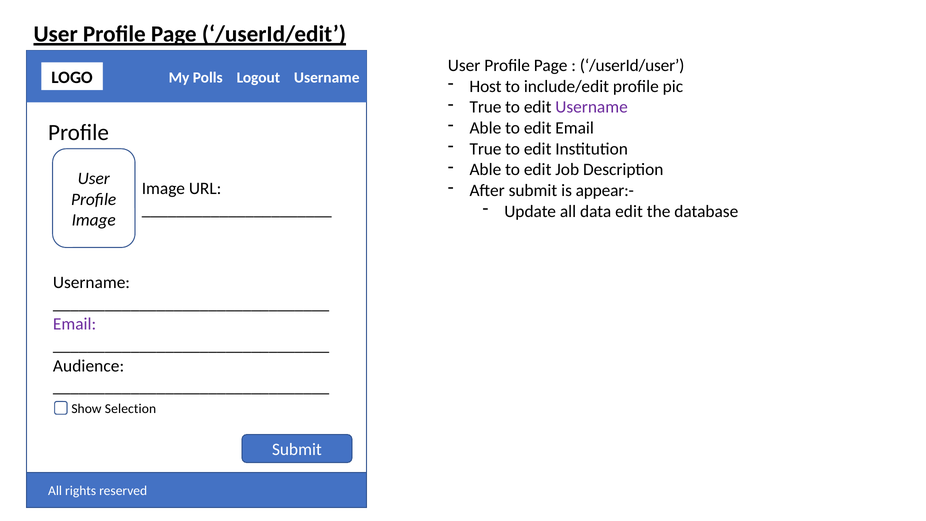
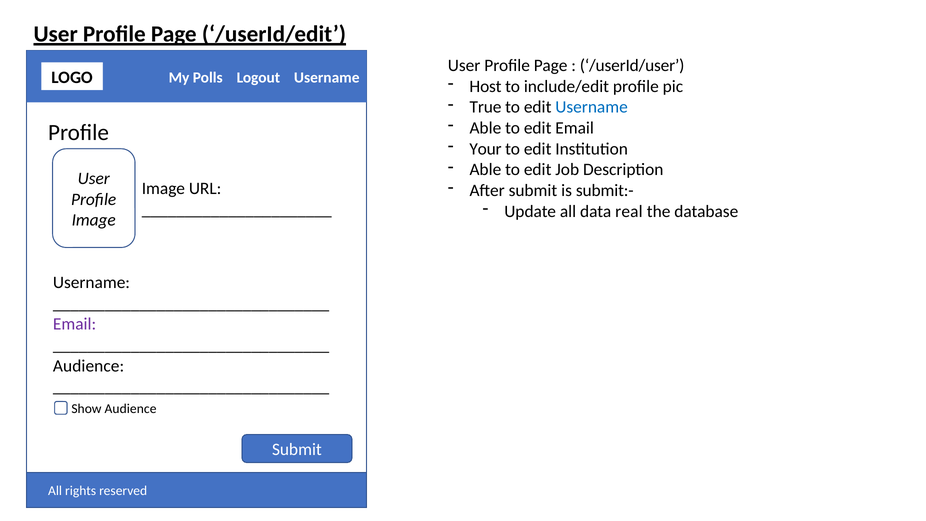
Username at (592, 107) colour: purple -> blue
True at (485, 149): True -> Your
appear:-: appear:- -> submit:-
data edit: edit -> real
Show Selection: Selection -> Audience
